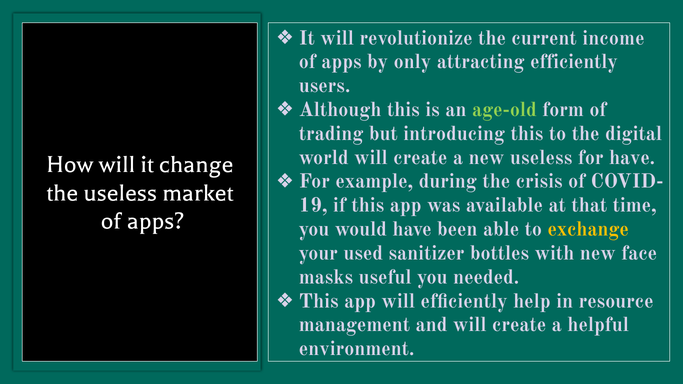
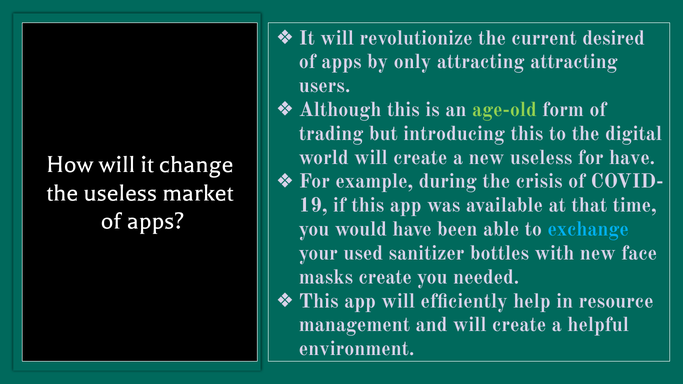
income: income -> desired
attracting efficiently: efficiently -> attracting
exchange colour: yellow -> light blue
masks useful: useful -> create
